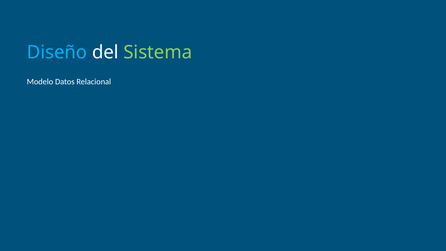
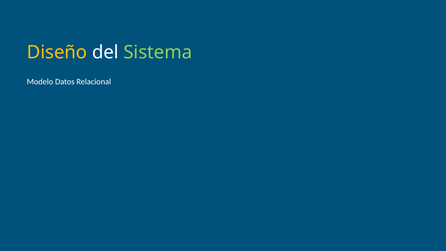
Diseño colour: light blue -> yellow
